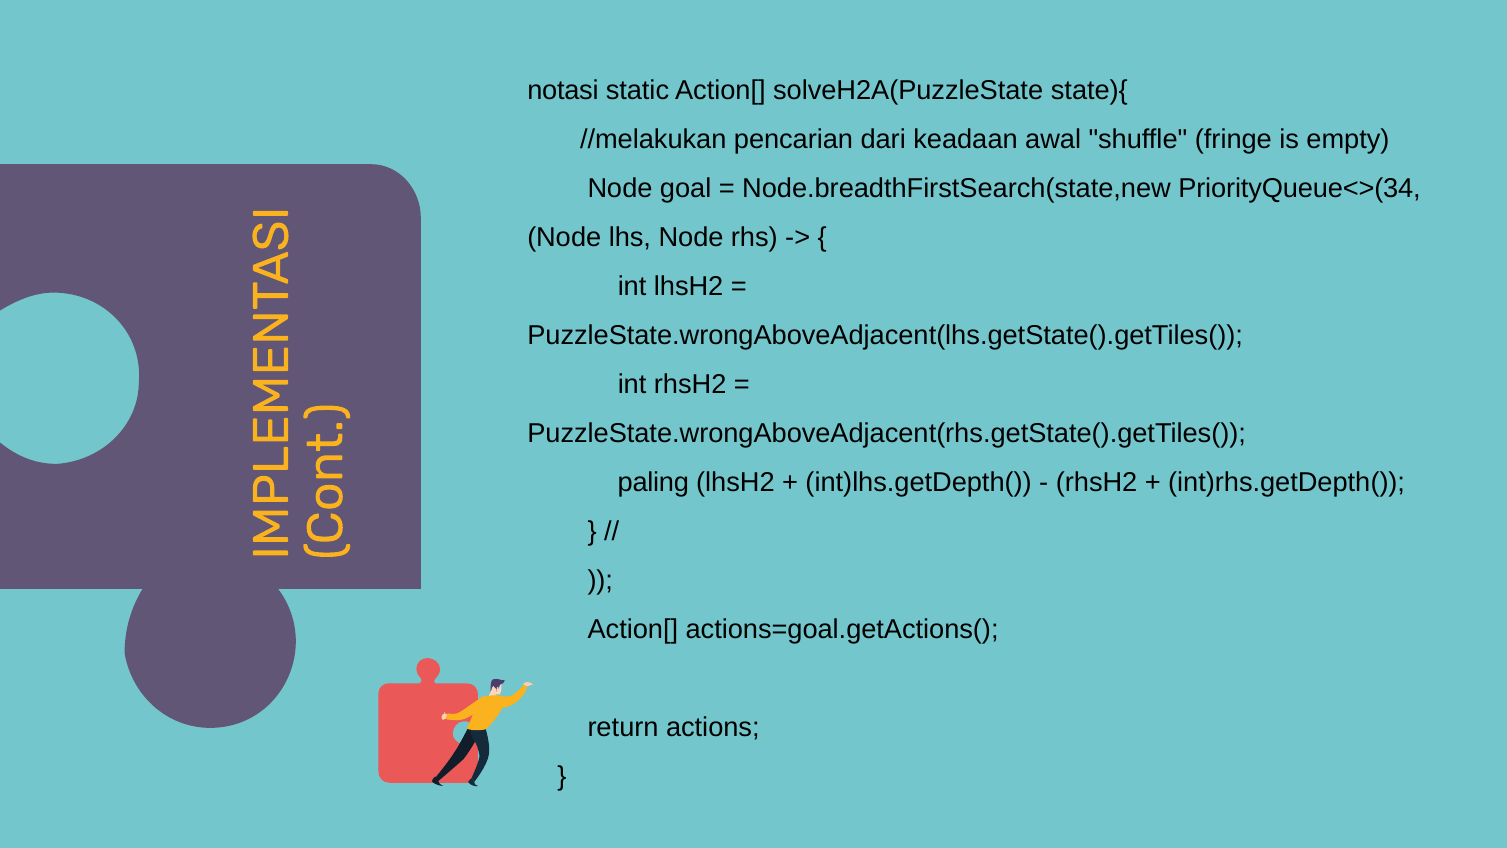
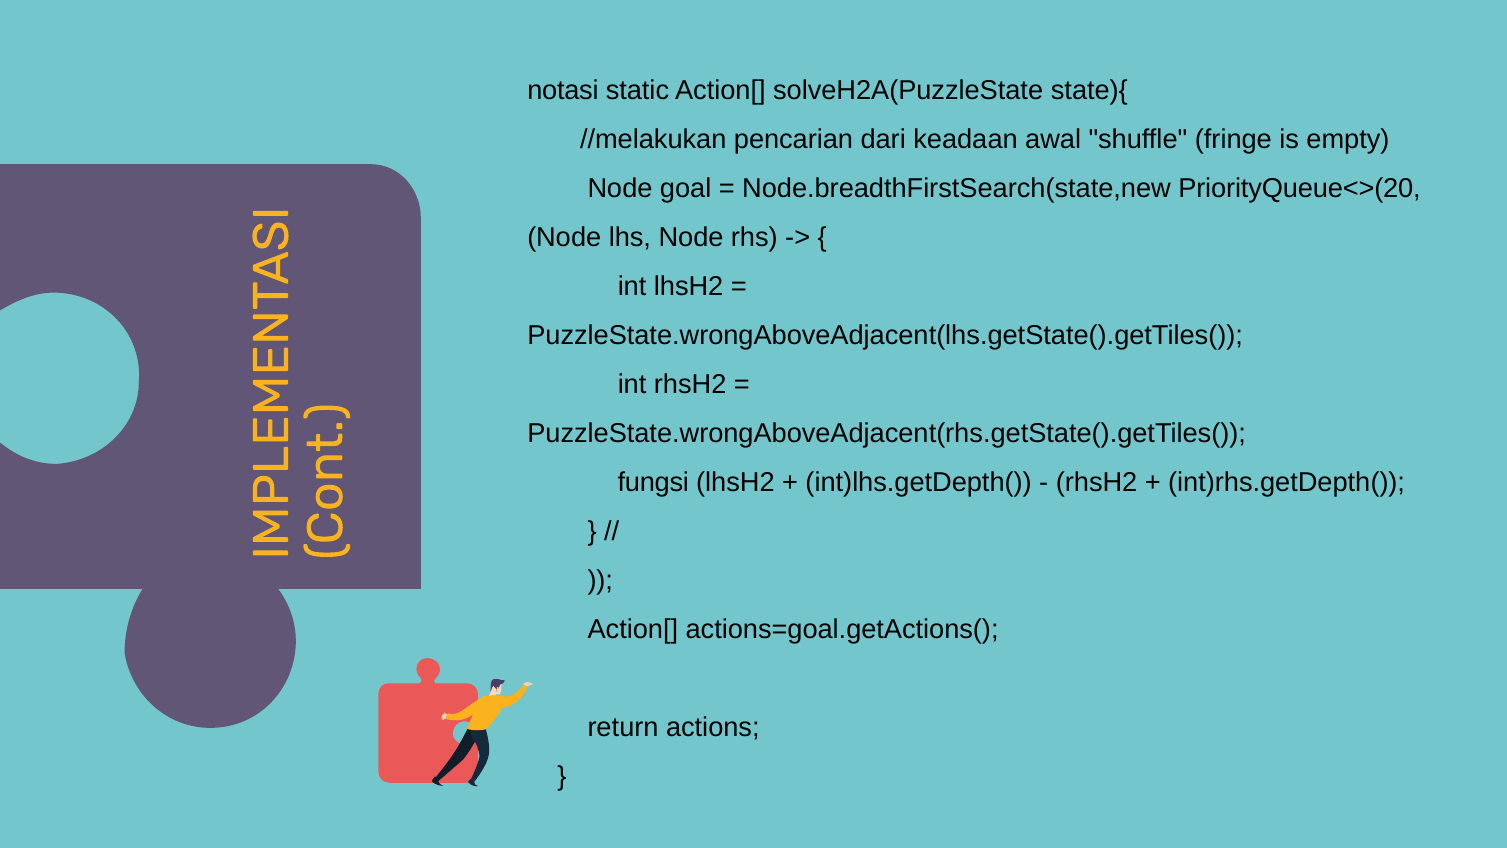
PriorityQueue<>(34: PriorityQueue<>(34 -> PriorityQueue<>(20
paling: paling -> fungsi
